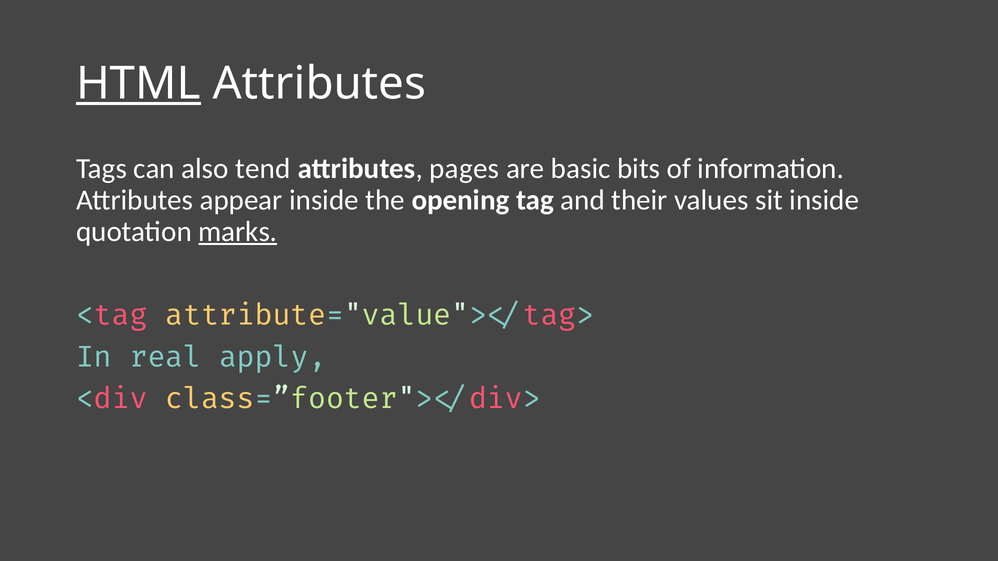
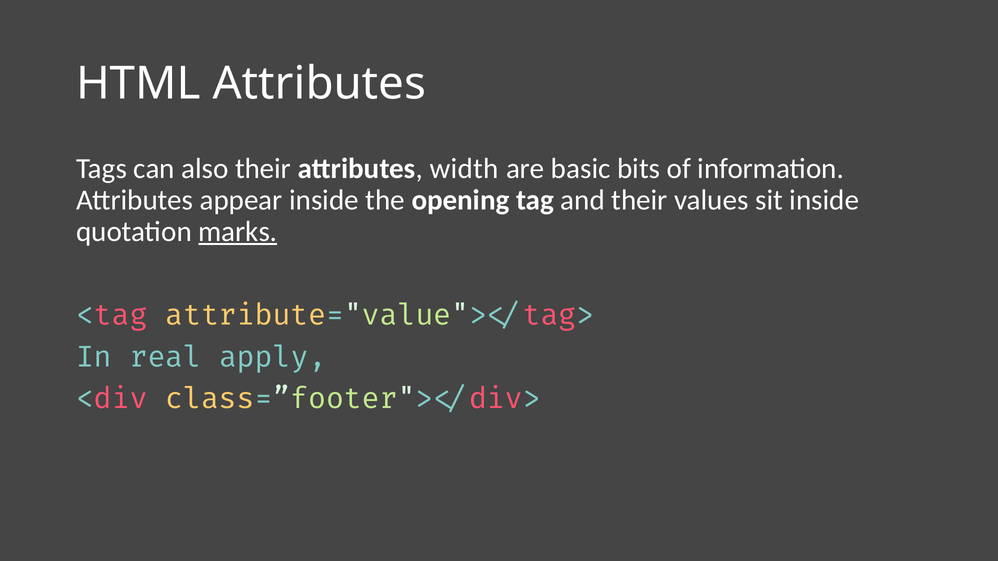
HTML underline: present -> none
also tend: tend -> their
pages: pages -> width
